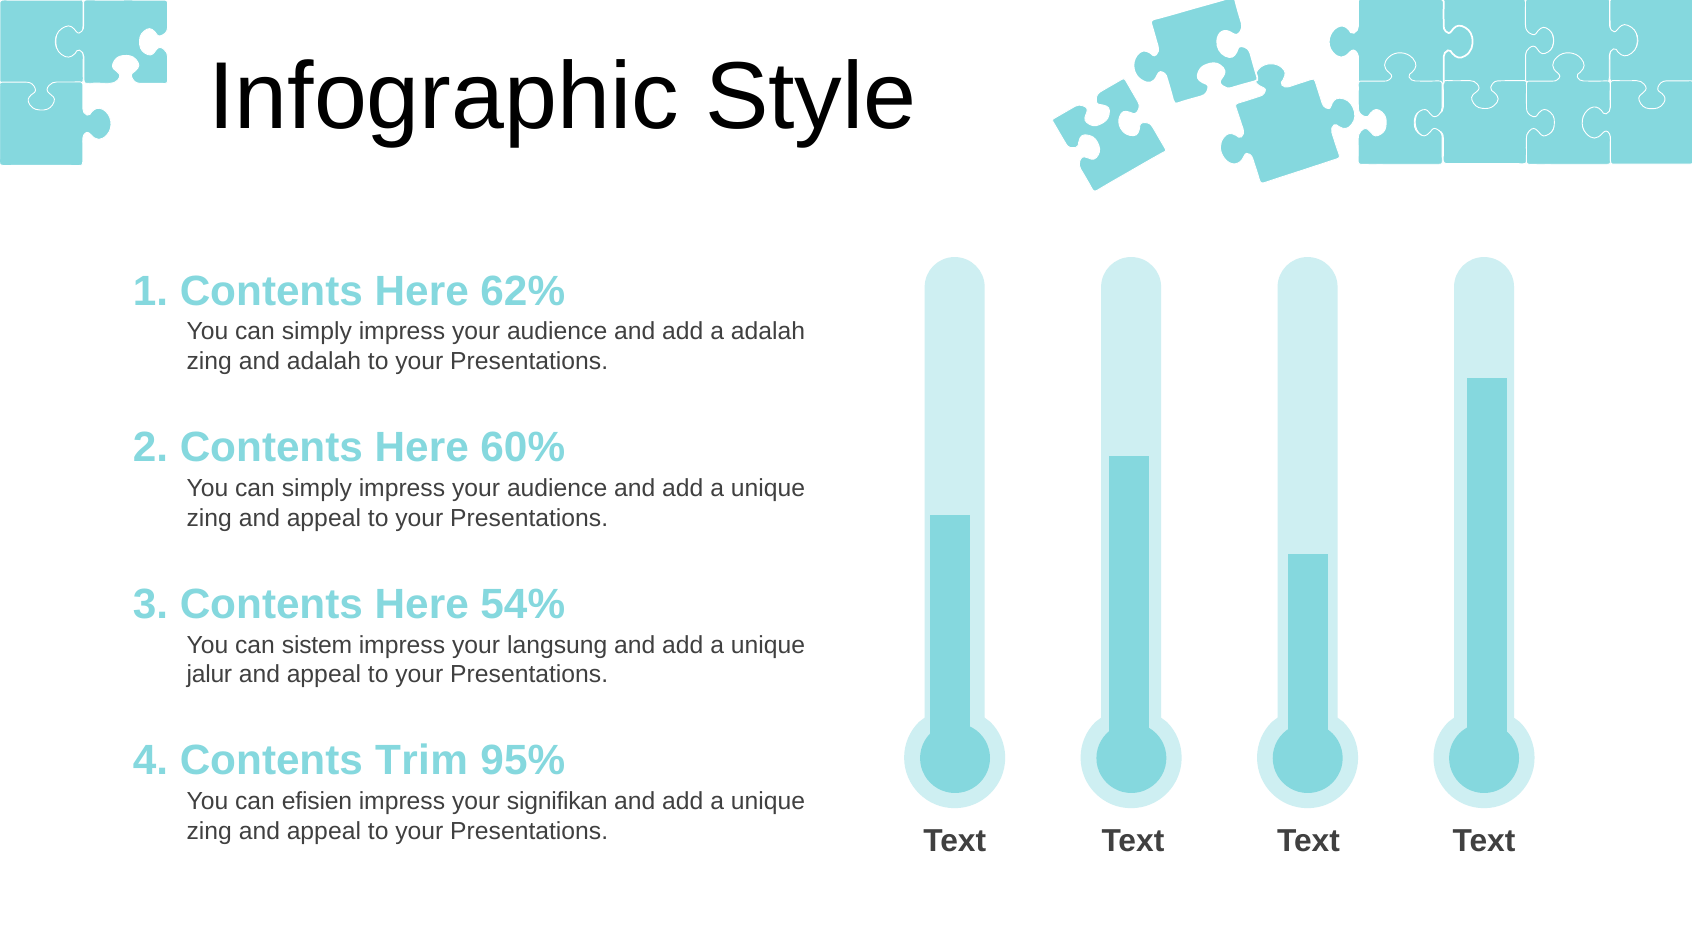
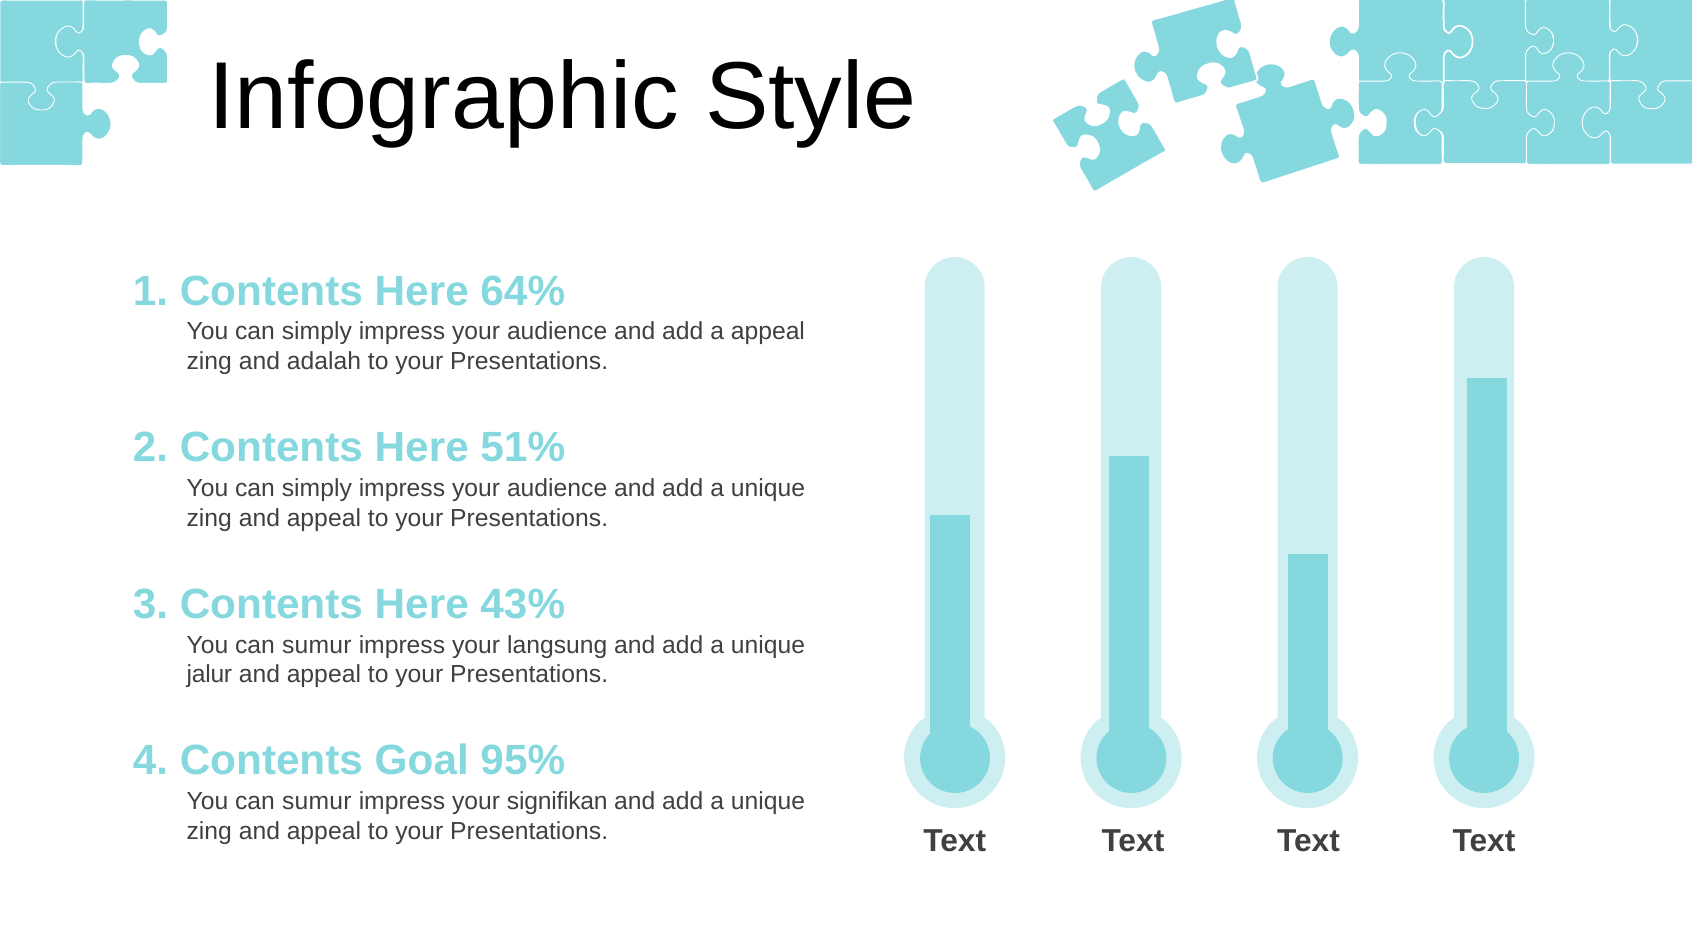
62%: 62% -> 64%
a adalah: adalah -> appeal
60%: 60% -> 51%
54%: 54% -> 43%
sistem at (317, 645): sistem -> sumur
Trim: Trim -> Goal
efisien at (317, 802): efisien -> sumur
